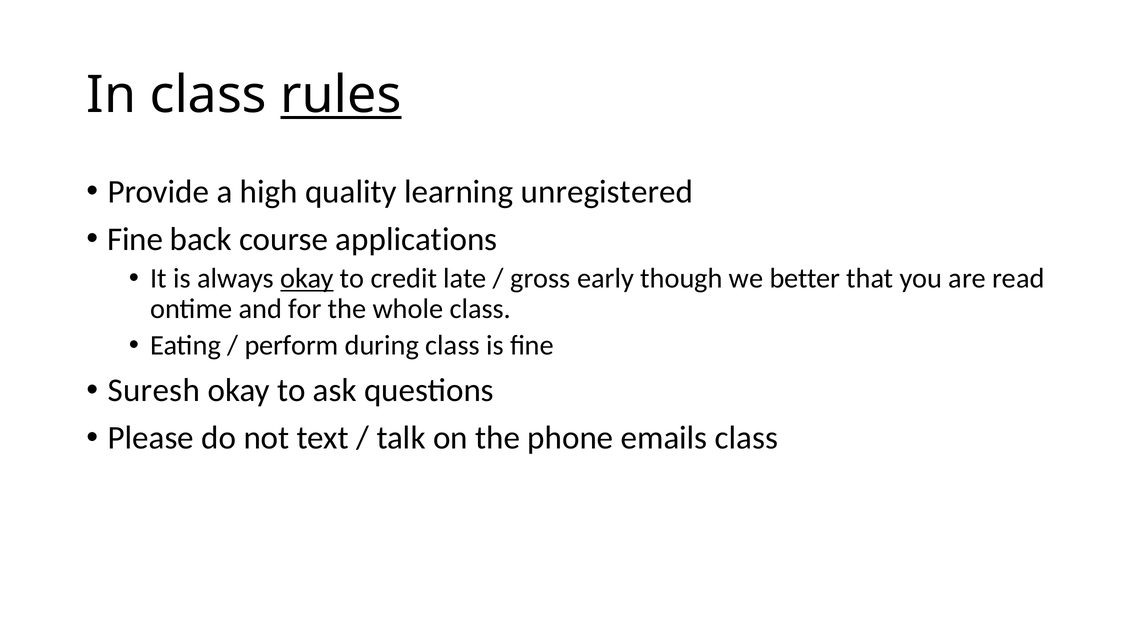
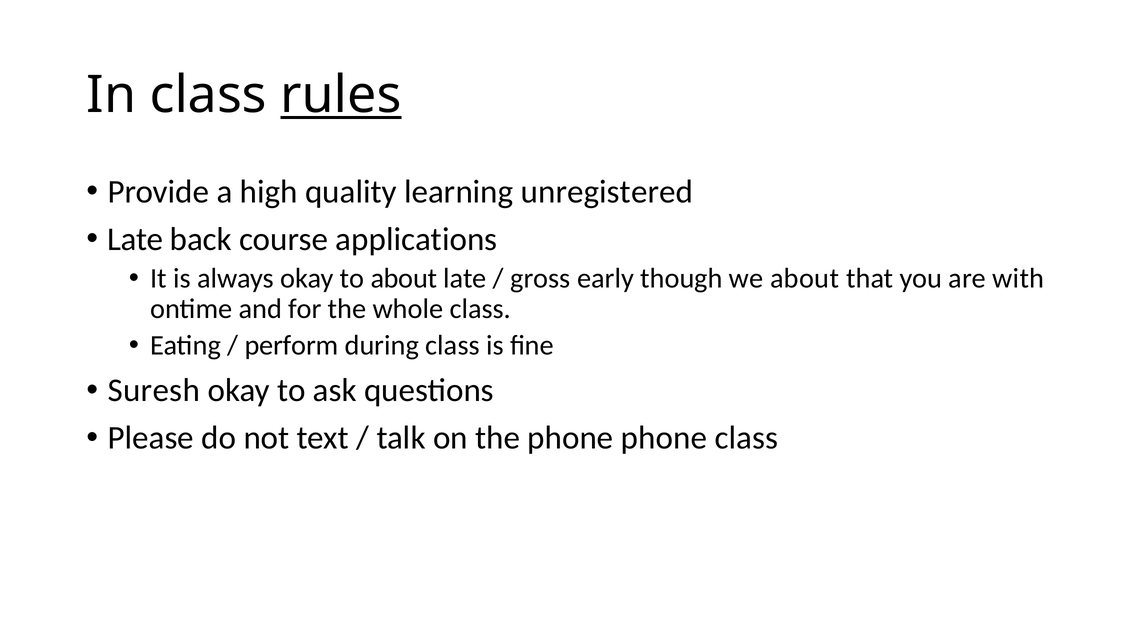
Fine at (135, 239): Fine -> Late
okay at (307, 278) underline: present -> none
to credit: credit -> about
we better: better -> about
read: read -> with
phone emails: emails -> phone
